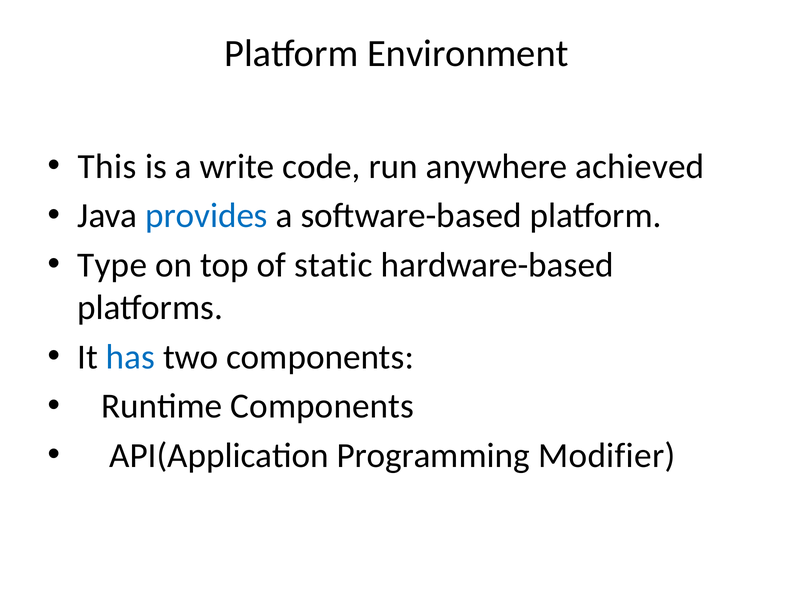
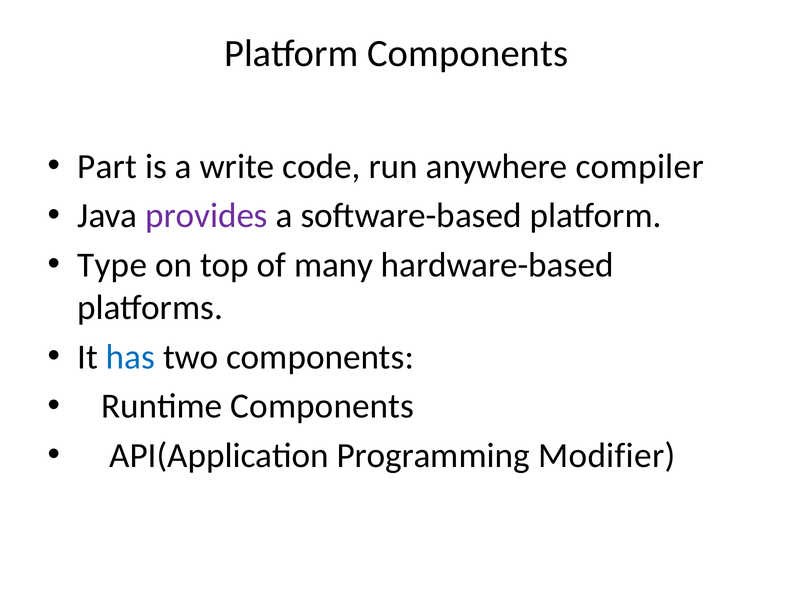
Platform Environment: Environment -> Components
This: This -> Part
achieved: achieved -> compiler
provides colour: blue -> purple
static: static -> many
